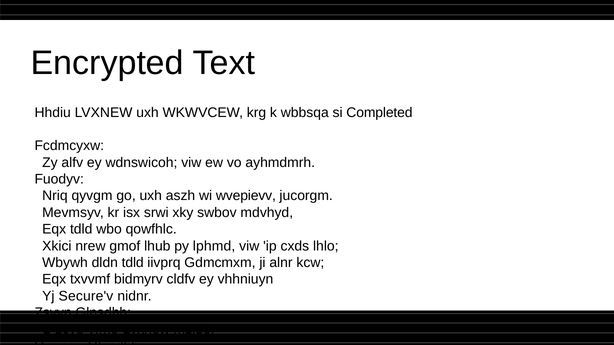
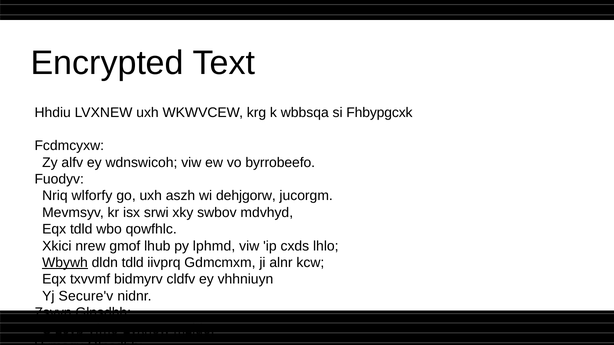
si Completed: Completed -> Fhbypgcxk
vo ayhmdmrh: ayhmdmrh -> byrrobeefo
Nriq qyvgm: qyvgm -> wlforfy
wi wvepievv: wvepievv -> dehjgorw
Wbywh underline: none -> present
